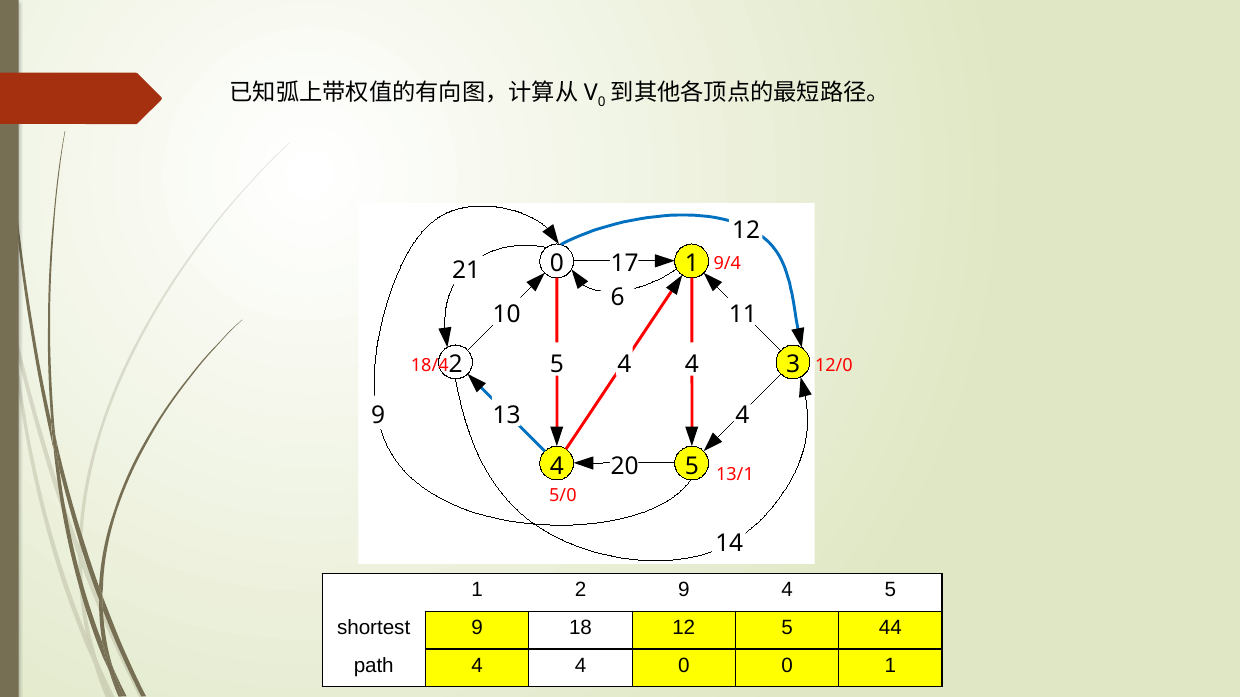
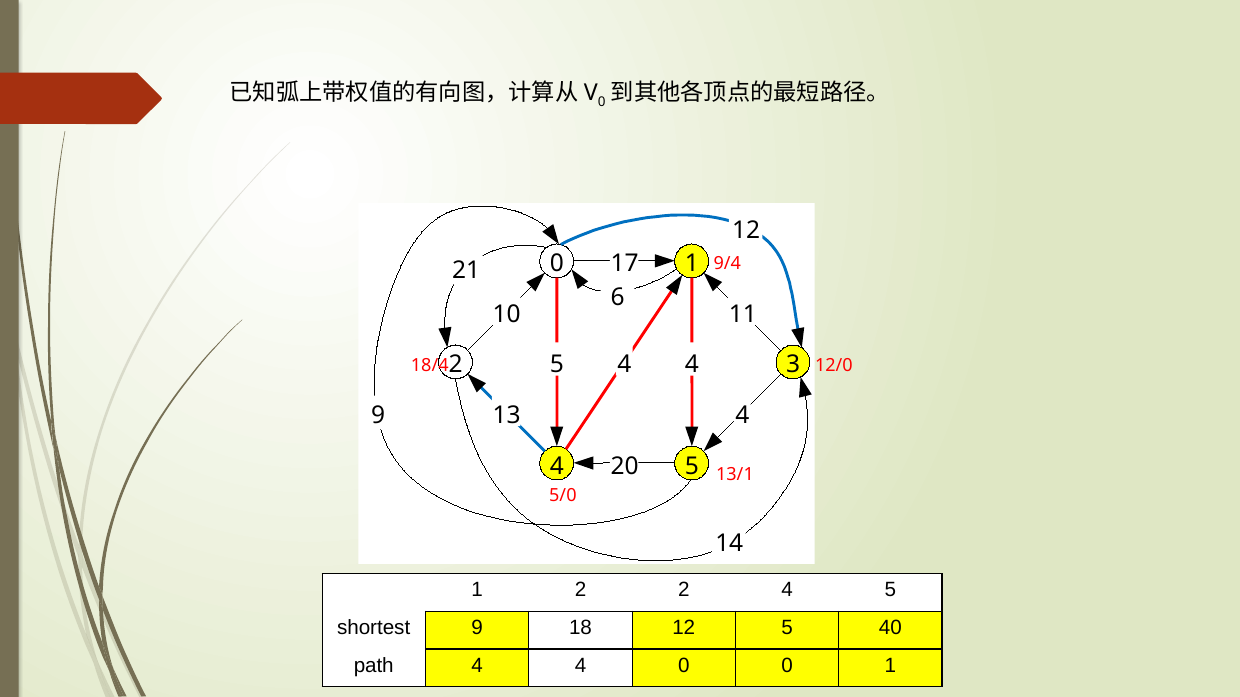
2 9: 9 -> 2
44: 44 -> 40
